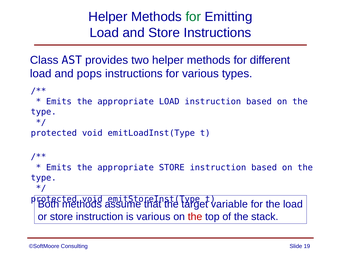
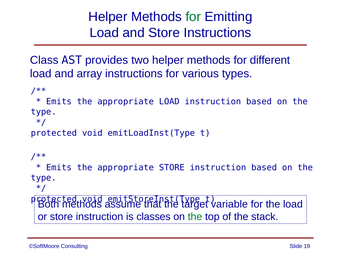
pops: pops -> array
is various: various -> classes
the at (195, 217) colour: red -> green
